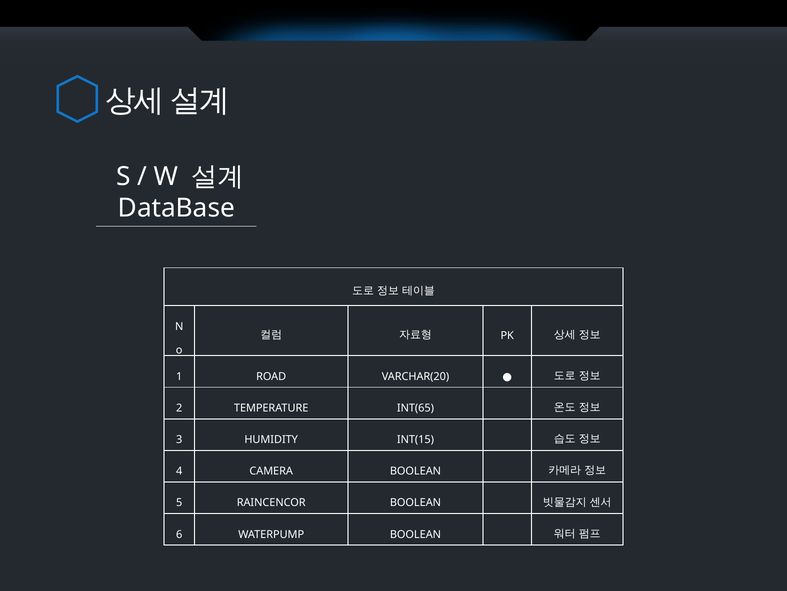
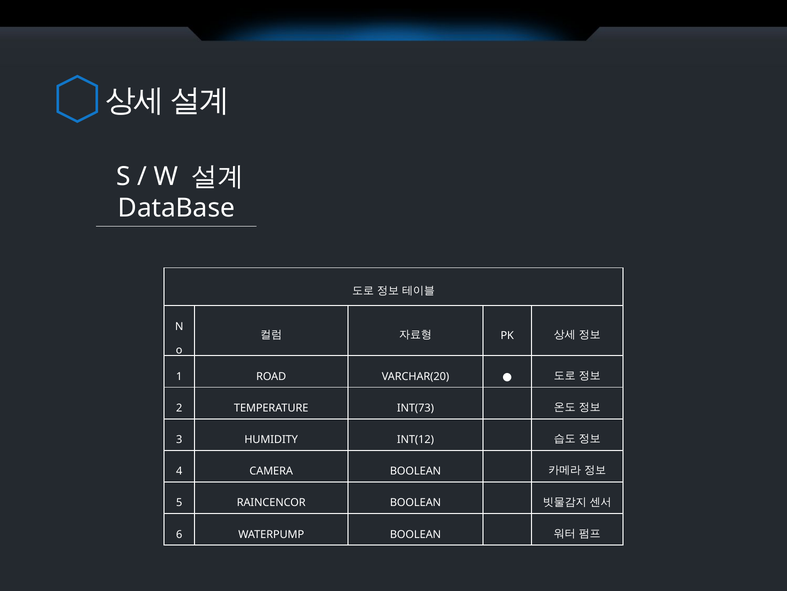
INT(65: INT(65 -> INT(73
INT(15: INT(15 -> INT(12
